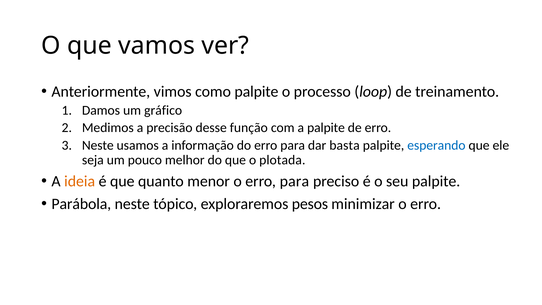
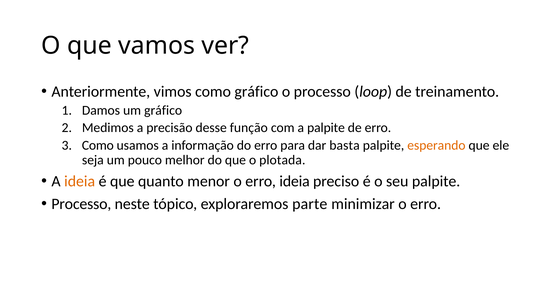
como palpite: palpite -> gráfico
Neste at (98, 145): Neste -> Como
esperando colour: blue -> orange
o erro para: para -> ideia
Parábola at (81, 204): Parábola -> Processo
pesos: pesos -> parte
